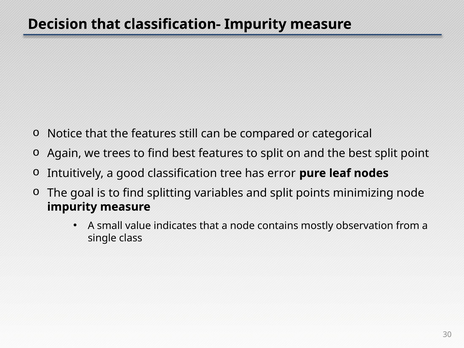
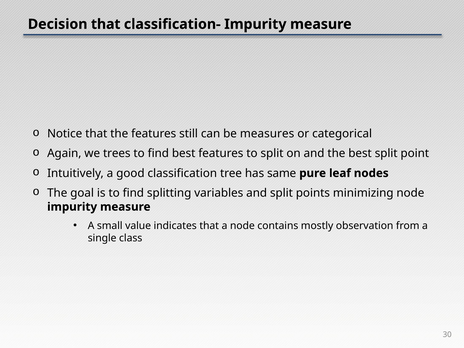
compared: compared -> measures
error: error -> same
